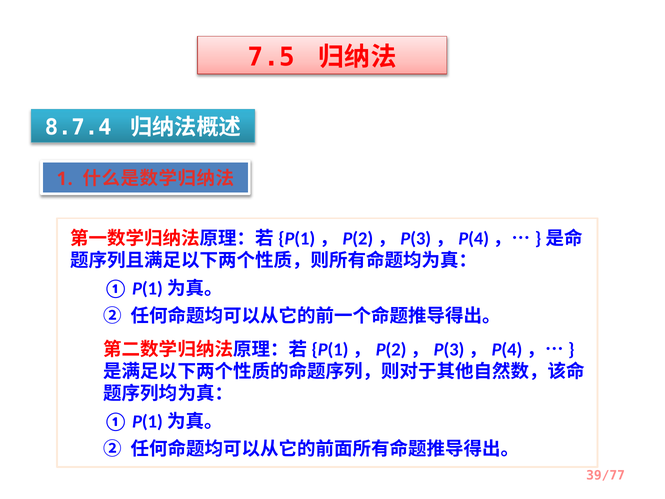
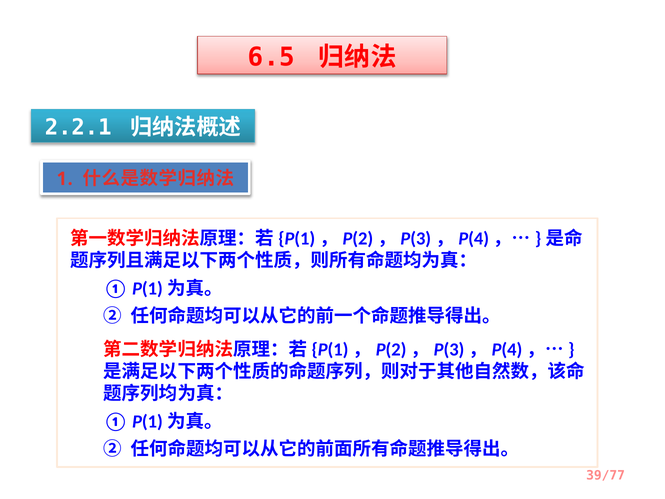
7.5: 7.5 -> 6.5
8.7.4: 8.7.4 -> 2.2.1
